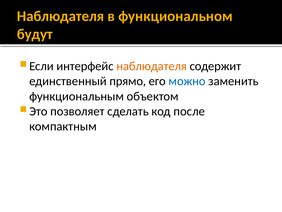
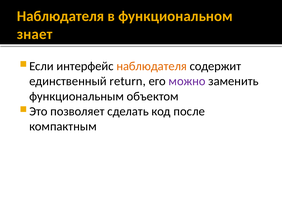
будут: будут -> знает
прямо: прямо -> return
можно colour: blue -> purple
